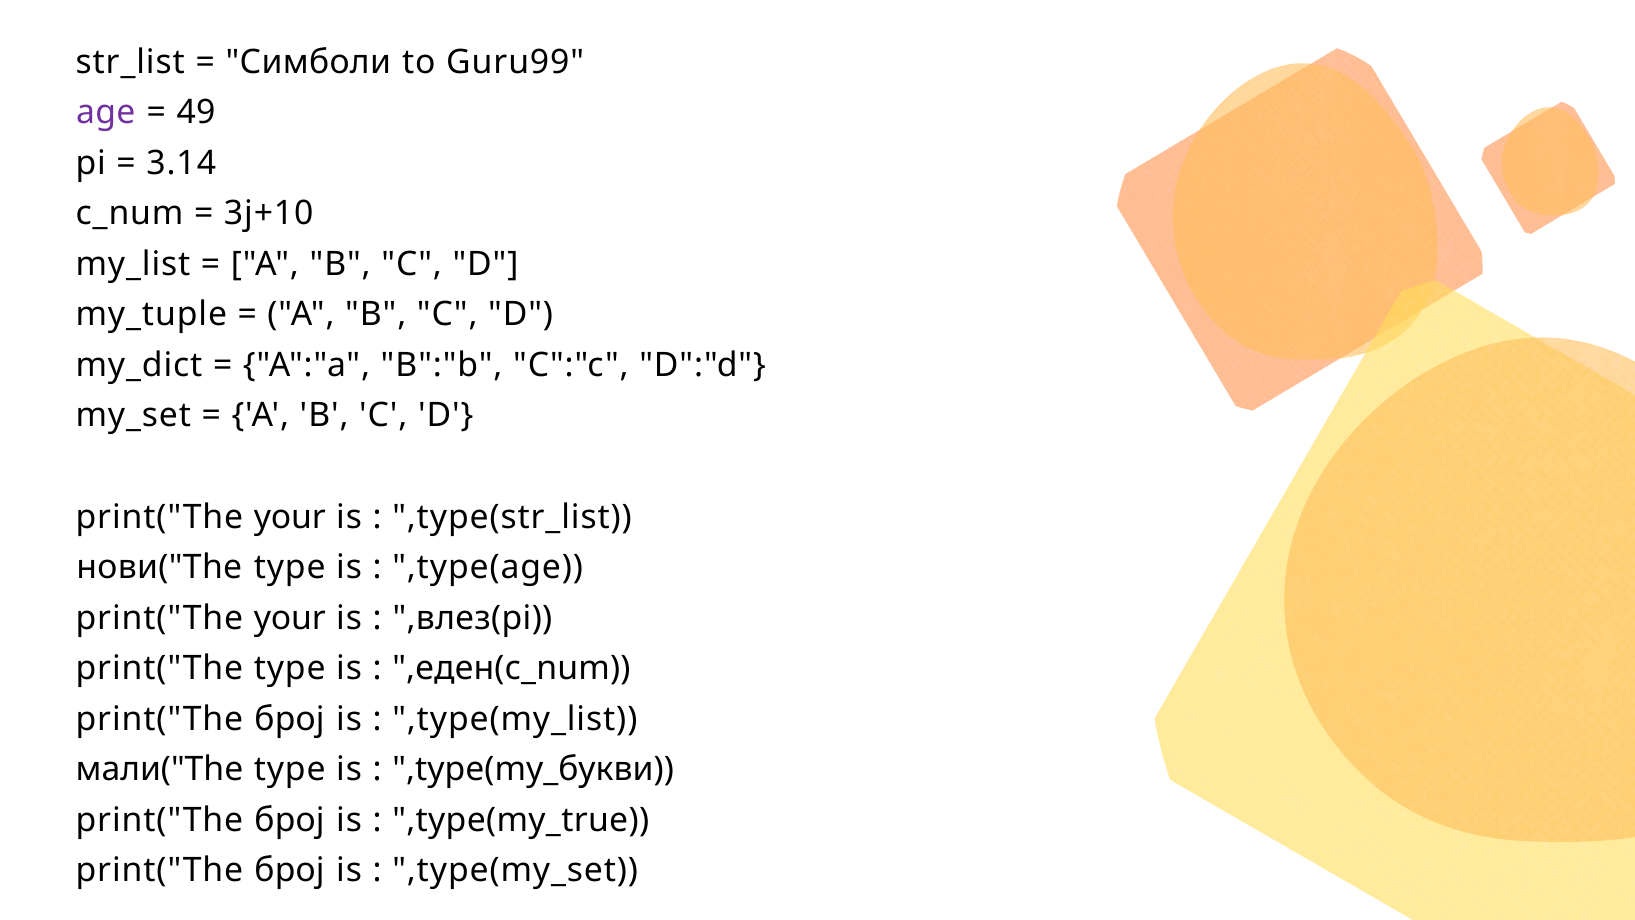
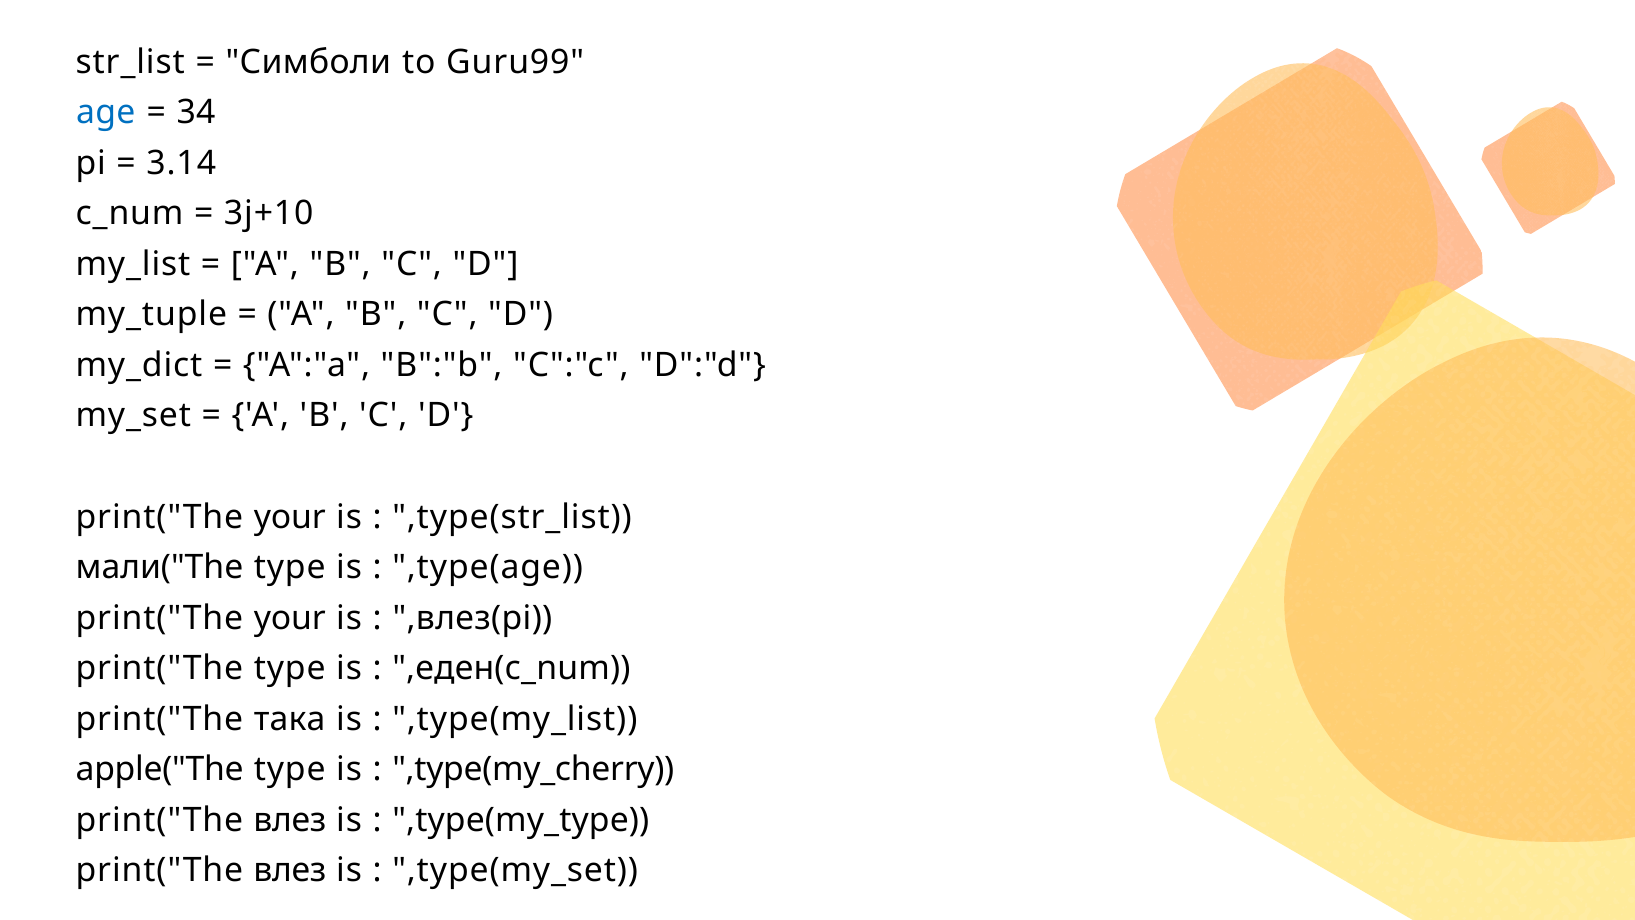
age colour: purple -> blue
49: 49 -> 34
нови("The: нови("The -> мали("The
број at (289, 719): број -> така
мали("The: мали("The -> apple("The
,type(my_букви: ,type(my_букви -> ,type(my_cherry
број at (289, 820): број -> влез
,type(my_true: ,type(my_true -> ,type(my_type
број at (289, 870): број -> влез
